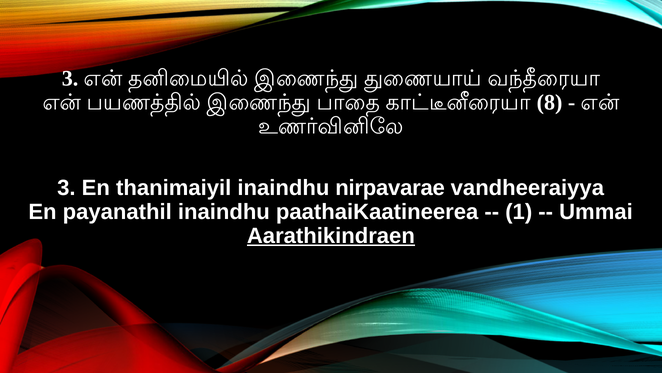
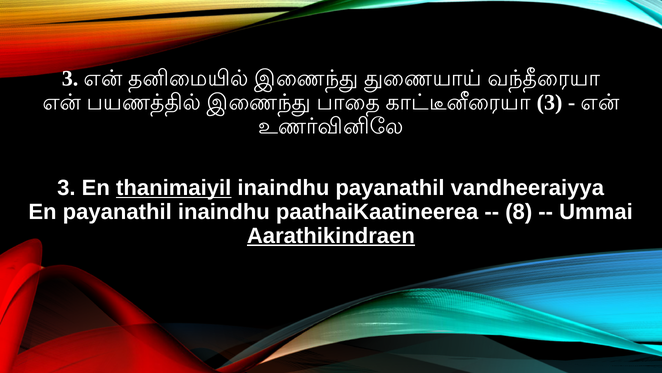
8 at (550, 102): 8 -> 3
thanimaiyil underline: none -> present
inaindhu nirpavarae: nirpavarae -> payanathil
1: 1 -> 8
